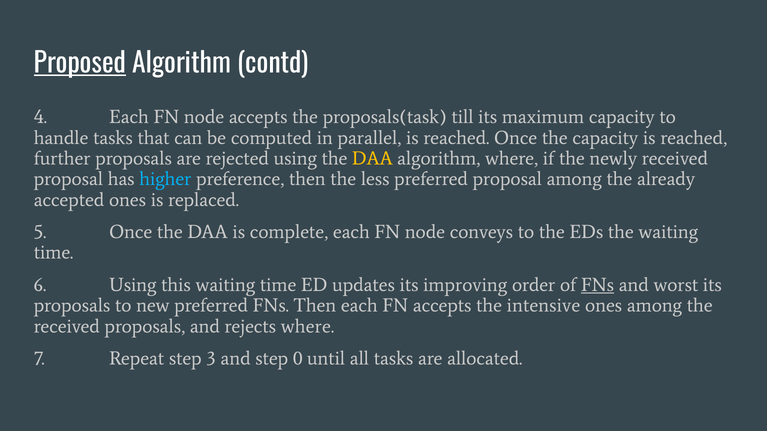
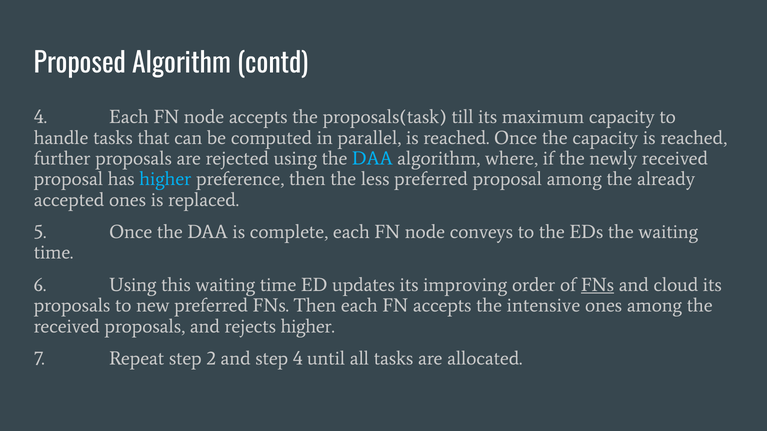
Proposed underline: present -> none
DAA at (372, 159) colour: yellow -> light blue
worst: worst -> cloud
rejects where: where -> higher
3: 3 -> 2
step 0: 0 -> 4
